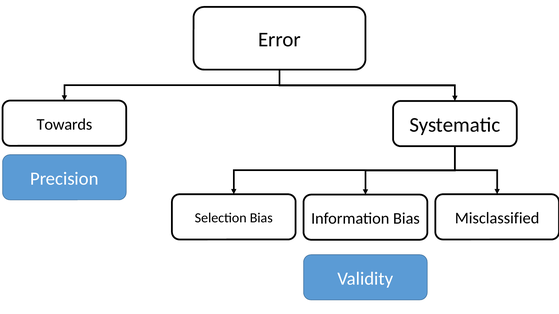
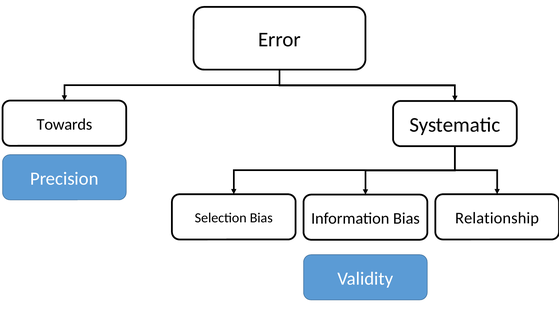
Misclassified: Misclassified -> Relationship
